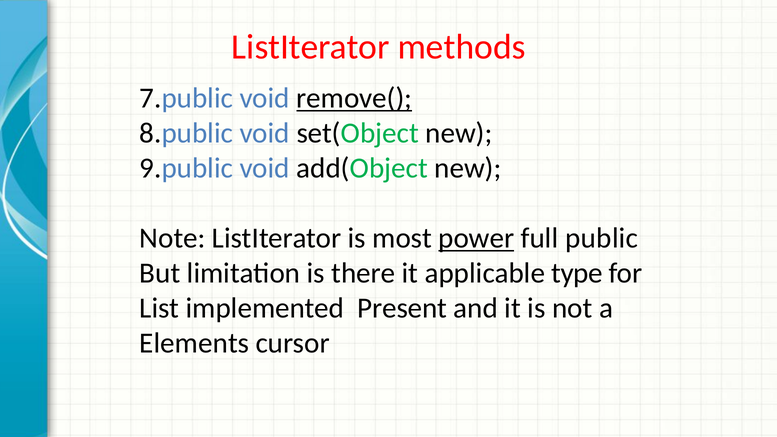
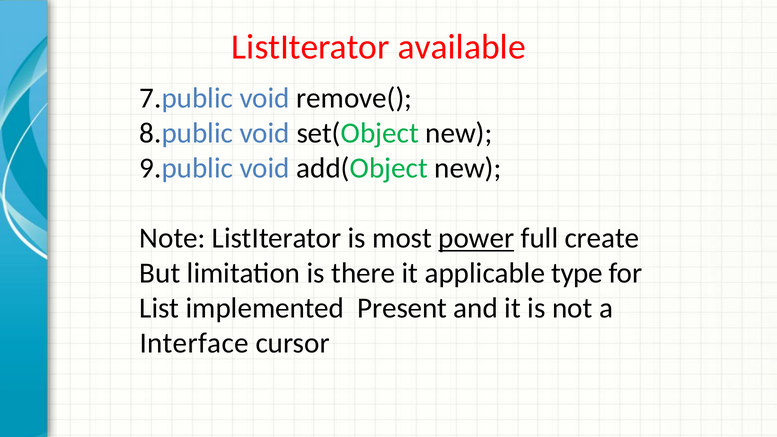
methods: methods -> available
remove( underline: present -> none
public: public -> create
Elements: Elements -> Interface
